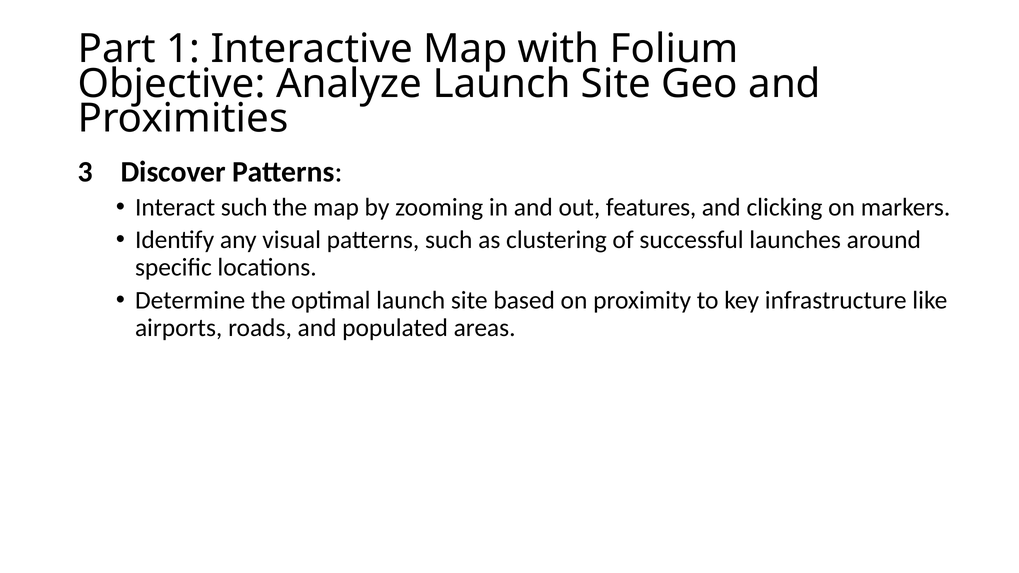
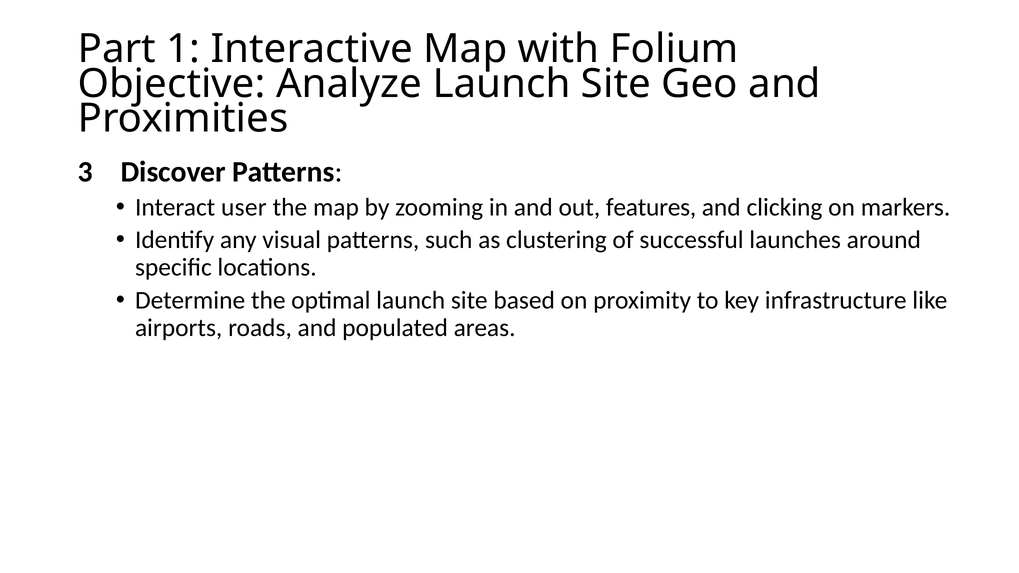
Interact such: such -> user
